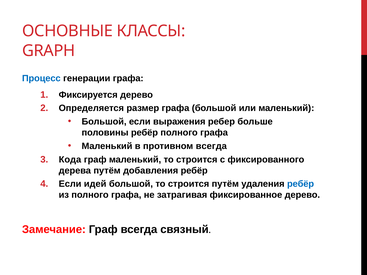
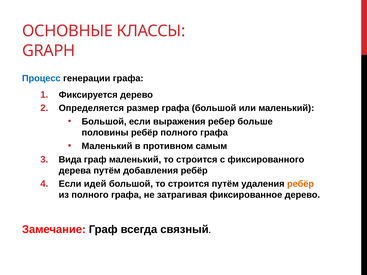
противном всегда: всегда -> самым
Кода: Кода -> Вида
ребёр at (301, 184) colour: blue -> orange
